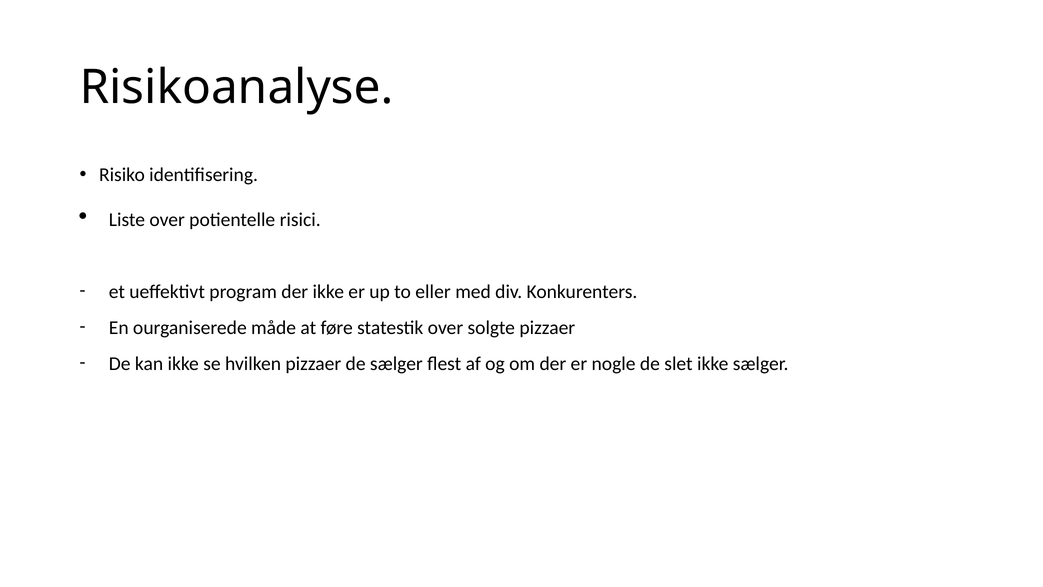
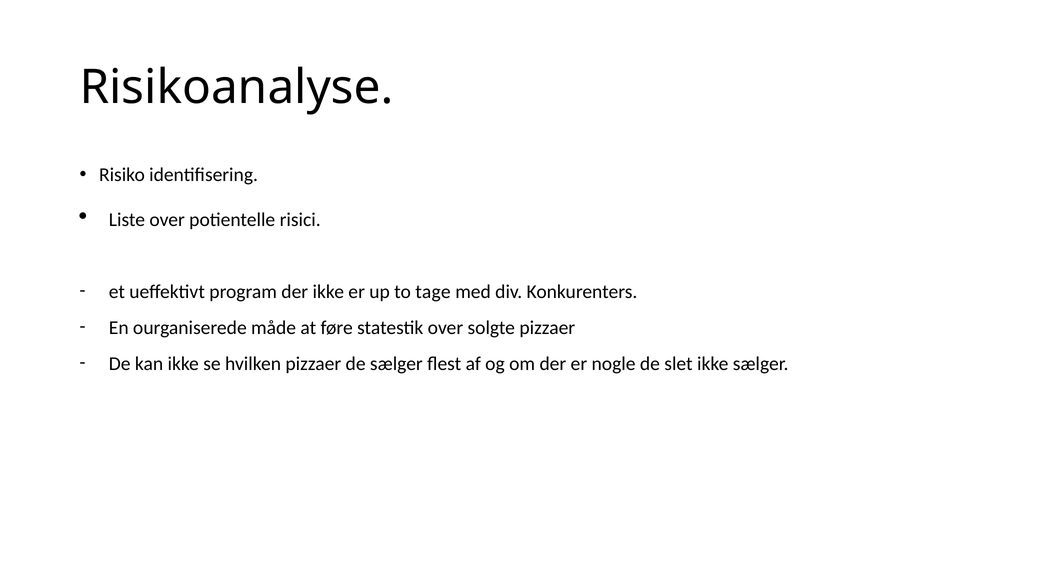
eller: eller -> tage
